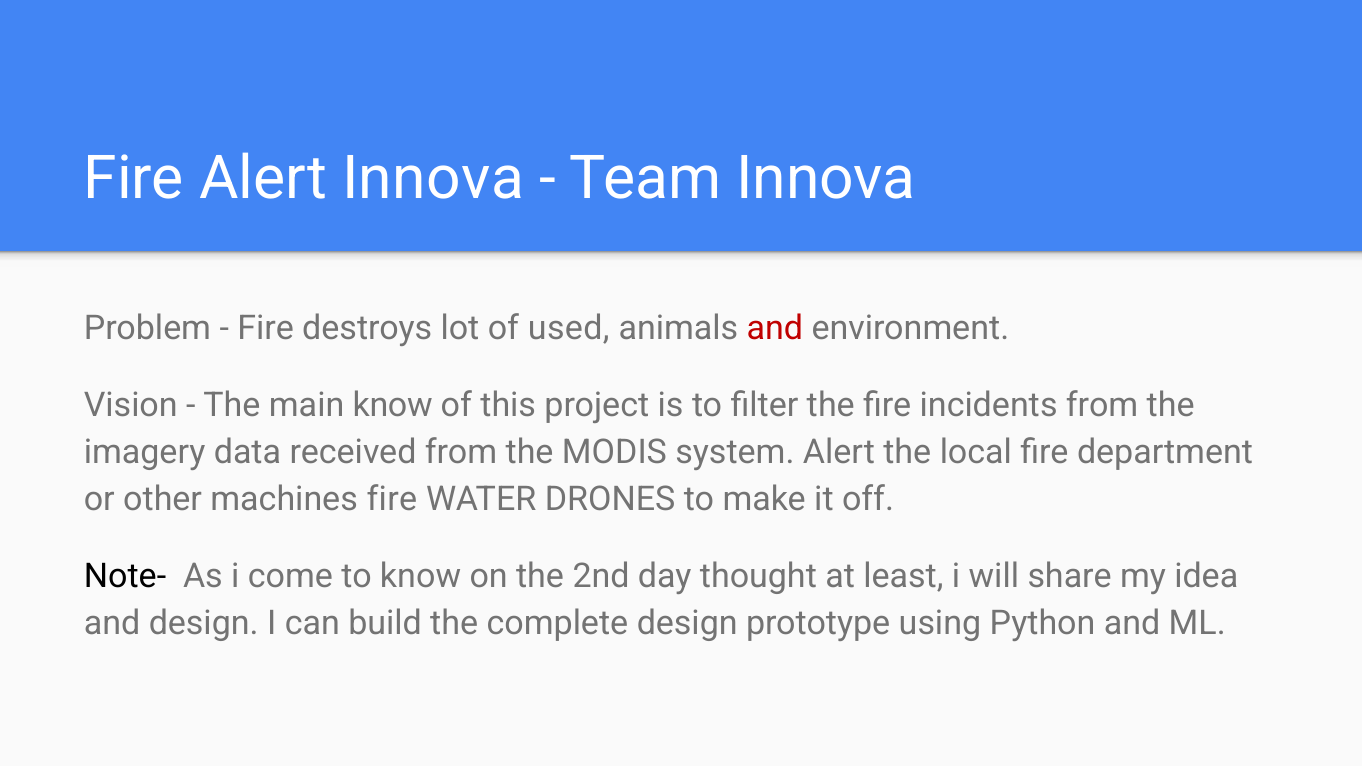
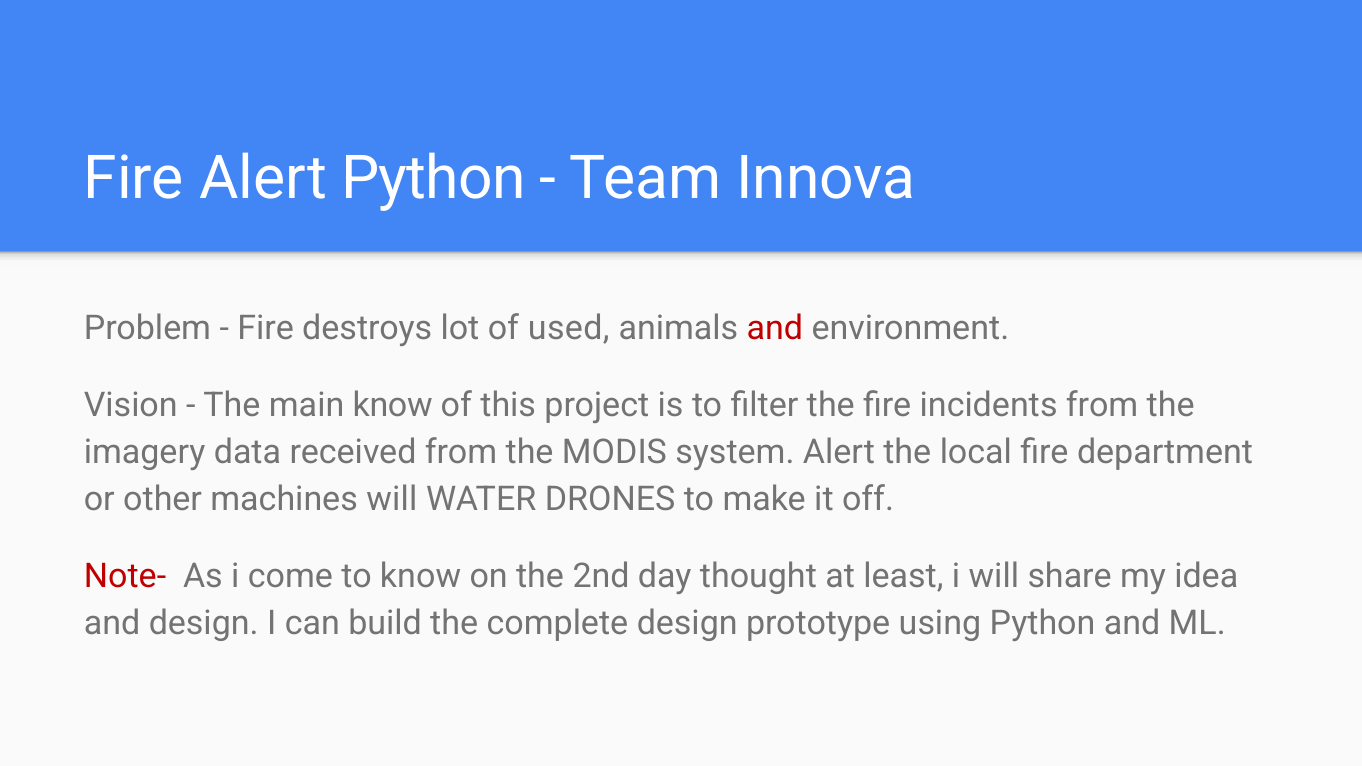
Alert Innova: Innova -> Python
machines fire: fire -> will
Note- colour: black -> red
